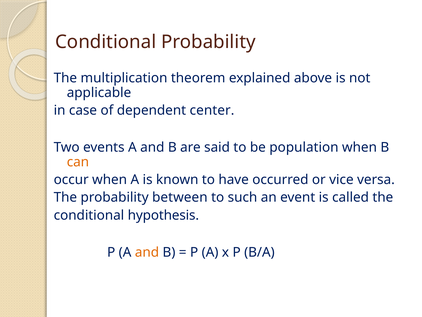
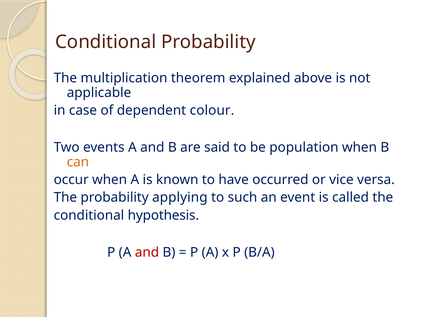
center: center -> colour
between: between -> applying
and at (147, 252) colour: orange -> red
